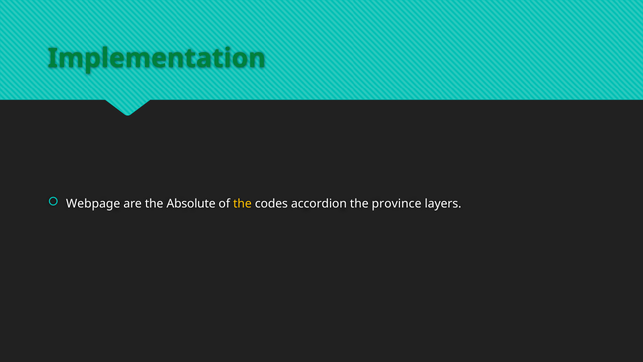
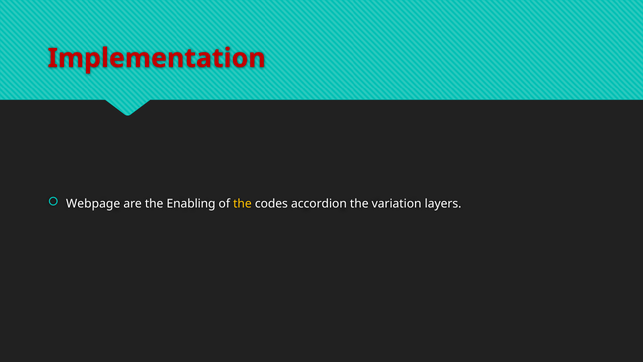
Implementation colour: green -> red
Absolute: Absolute -> Enabling
province: province -> variation
